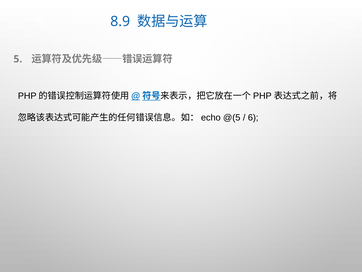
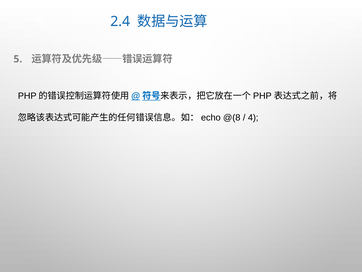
8.9: 8.9 -> 2.4
@(5: @(5 -> @(8
6: 6 -> 4
